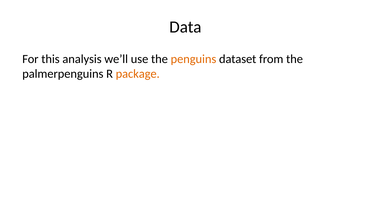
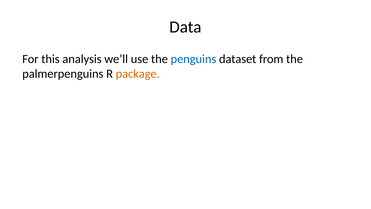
penguins colour: orange -> blue
